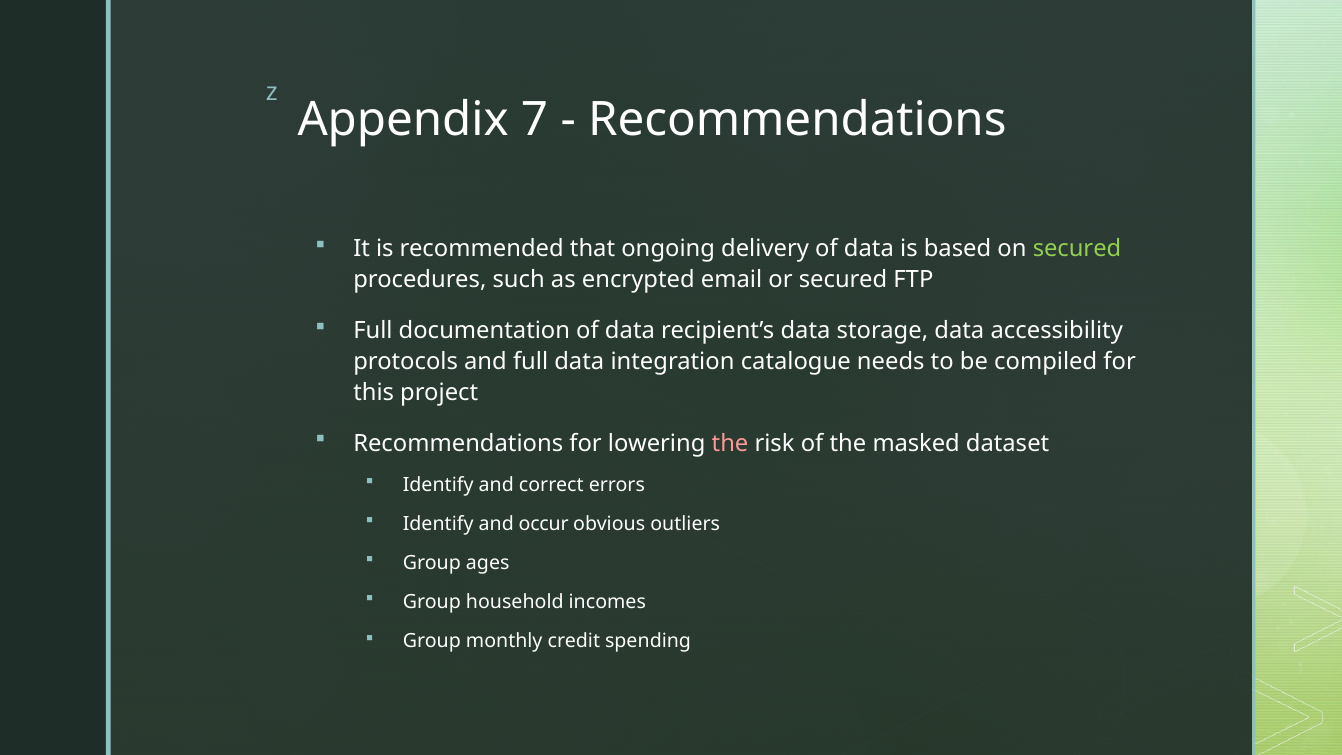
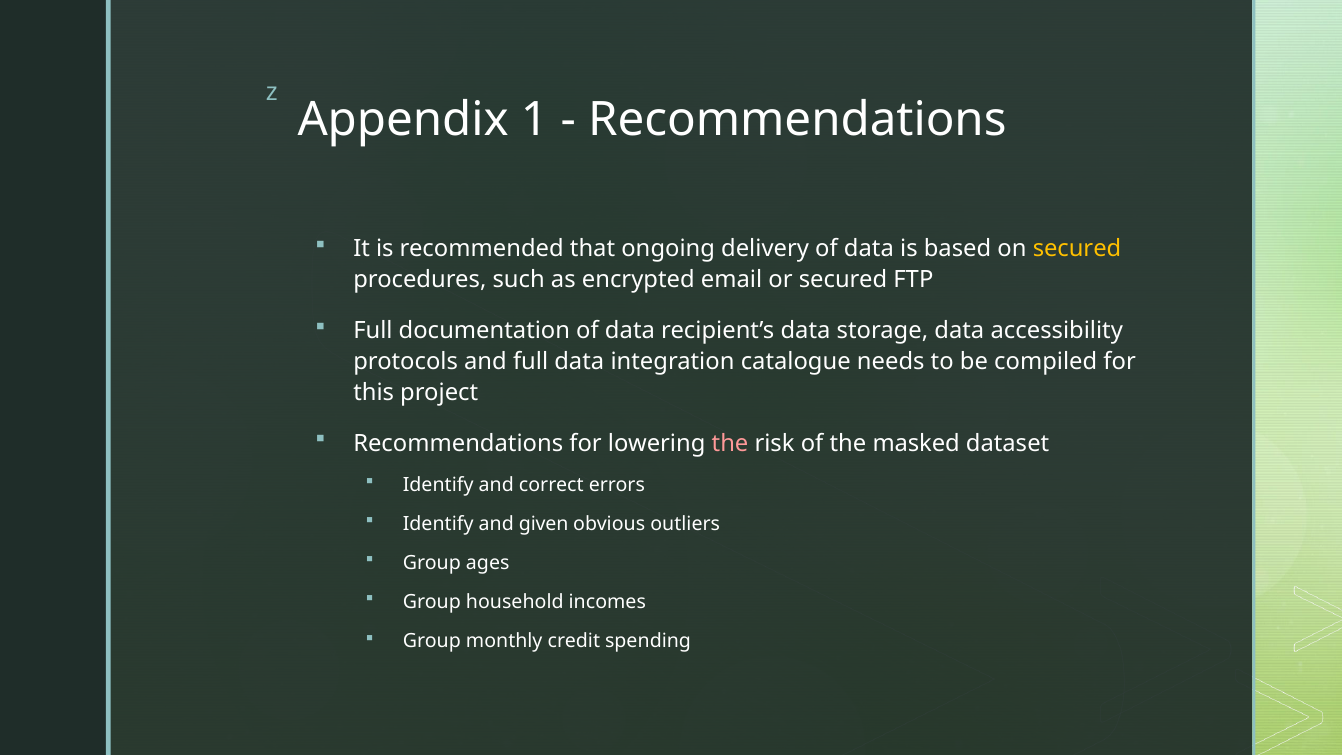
7: 7 -> 1
secured at (1077, 249) colour: light green -> yellow
occur: occur -> given
